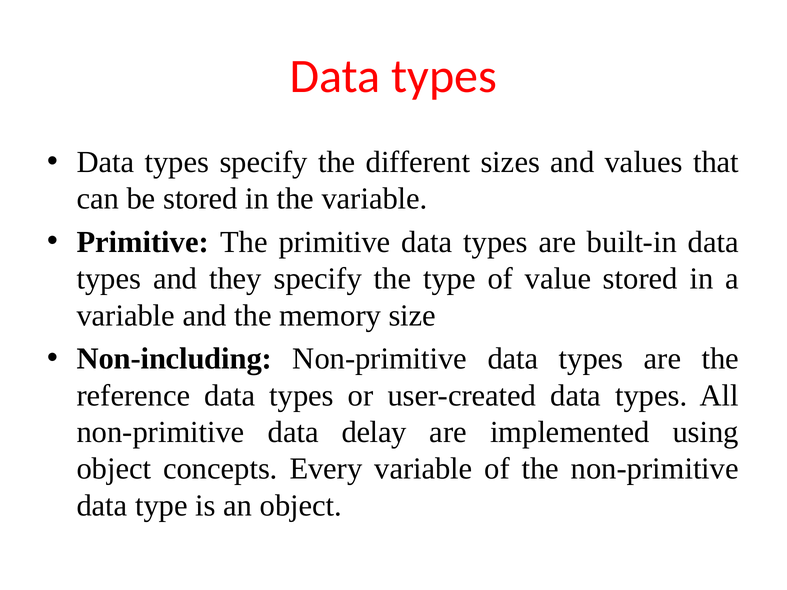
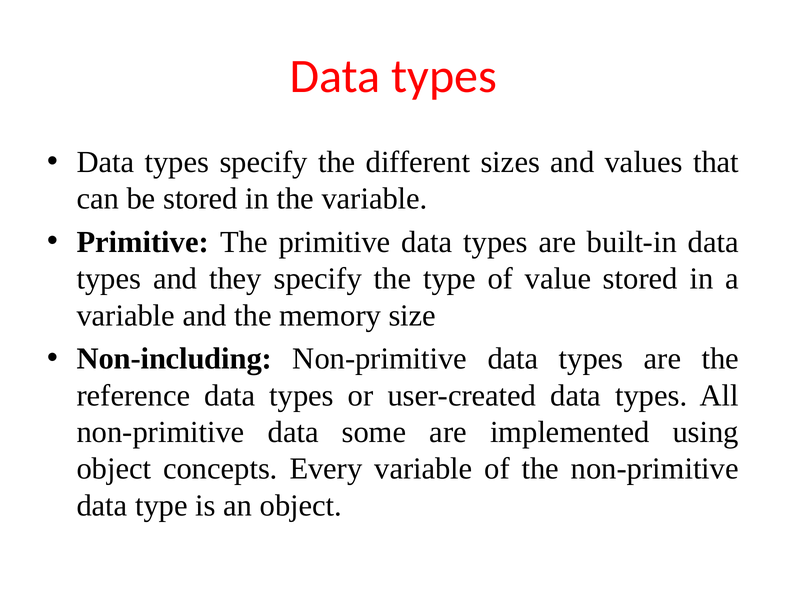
delay: delay -> some
